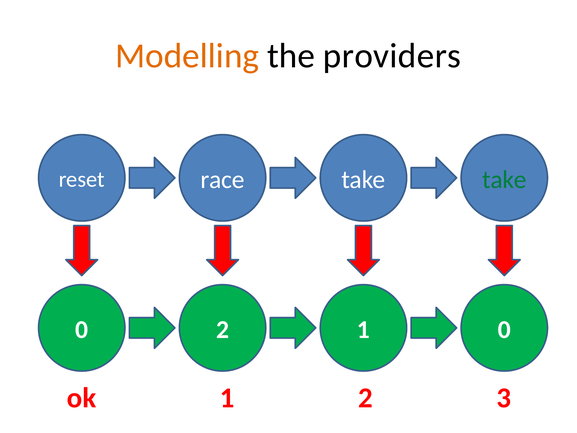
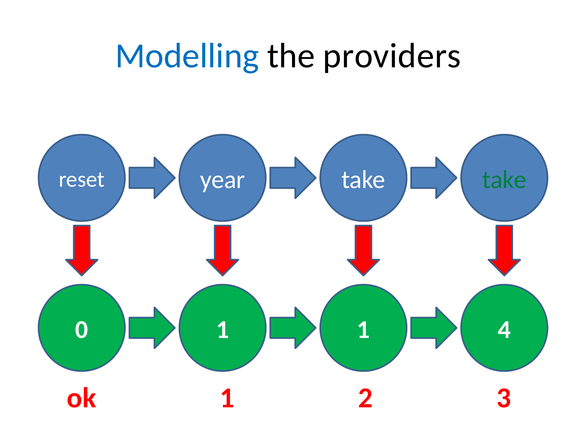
Modelling colour: orange -> blue
race: race -> year
0 2: 2 -> 1
1 0: 0 -> 4
